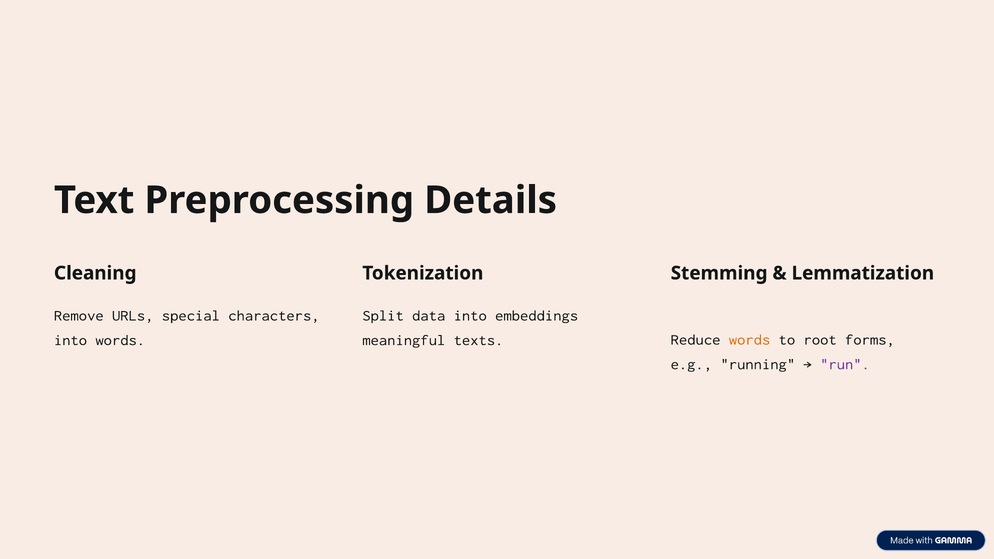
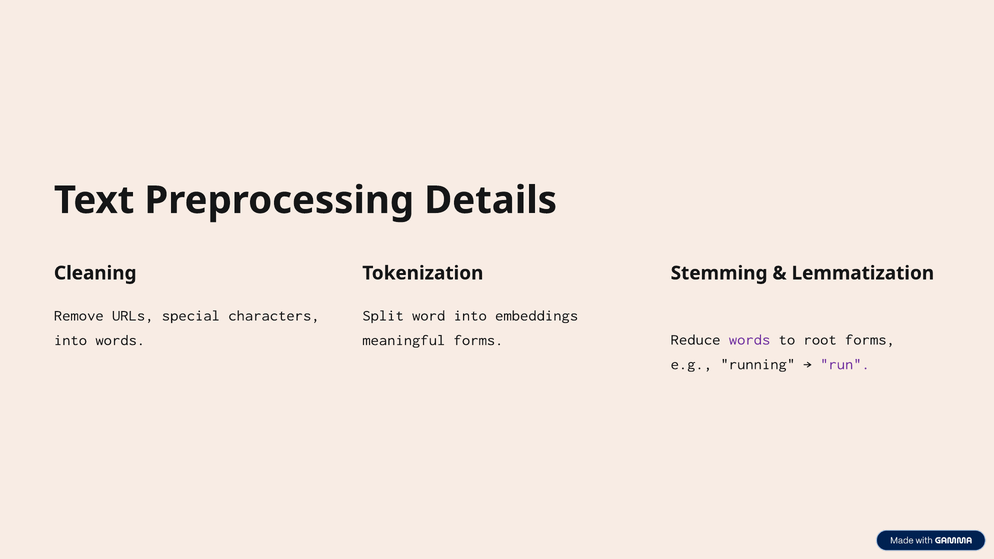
data: data -> word
words at (750, 340) colour: orange -> purple
meaningful texts: texts -> forms
